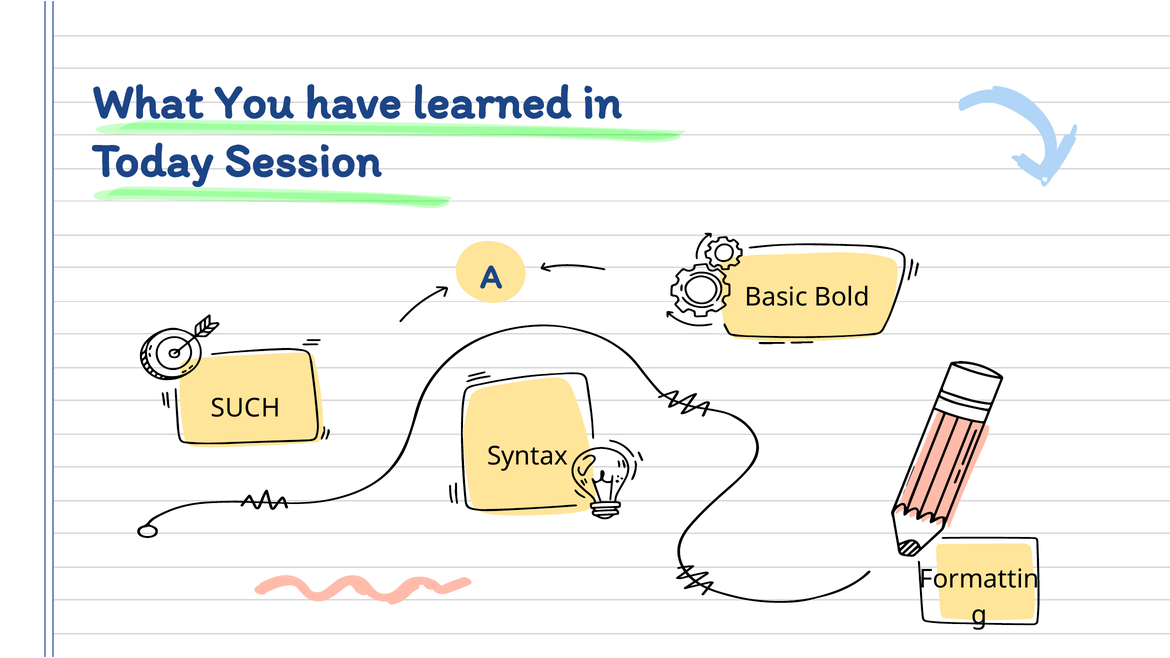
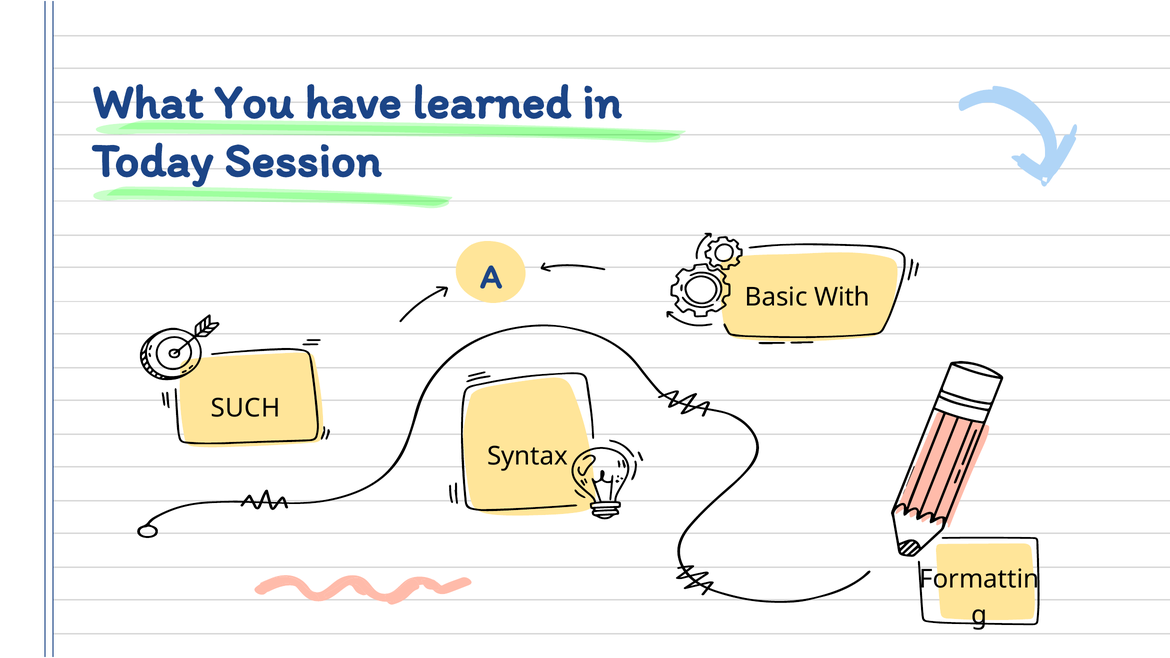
Bold: Bold -> With
